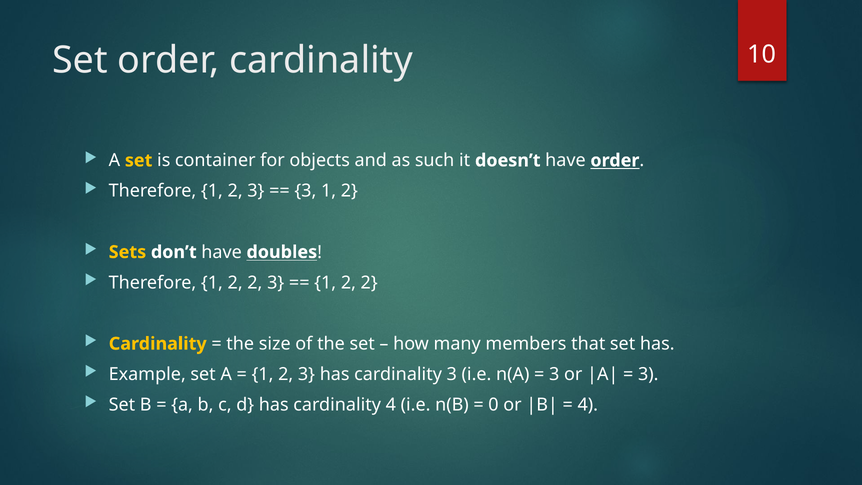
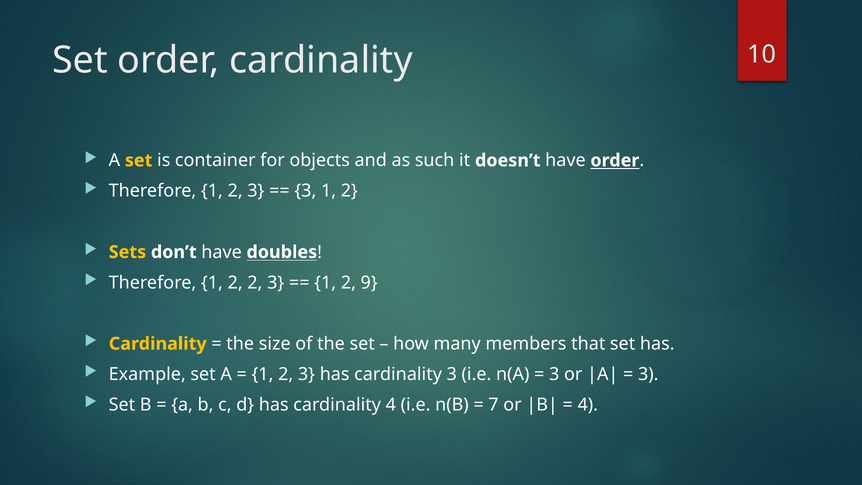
2 at (369, 283): 2 -> 9
0: 0 -> 7
